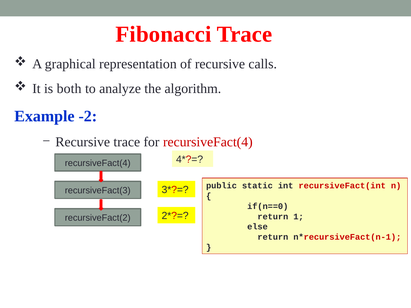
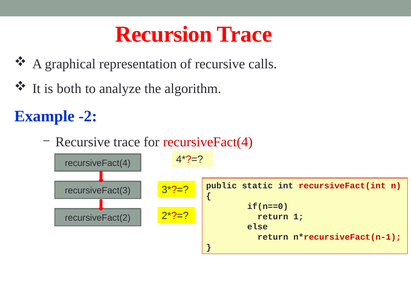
Fibonacci: Fibonacci -> Recursion
